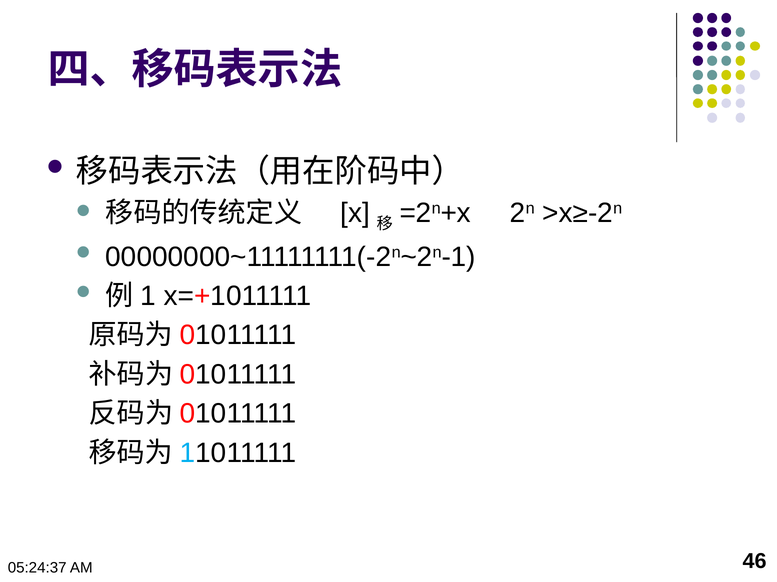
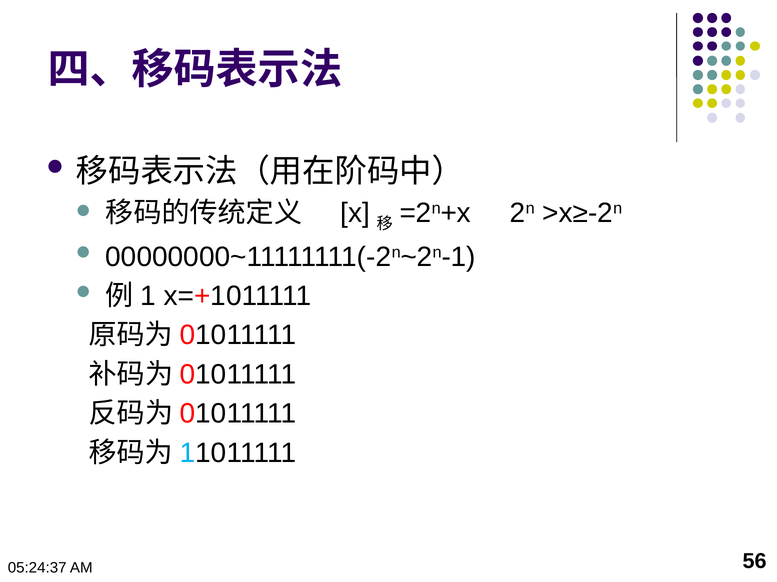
46: 46 -> 56
